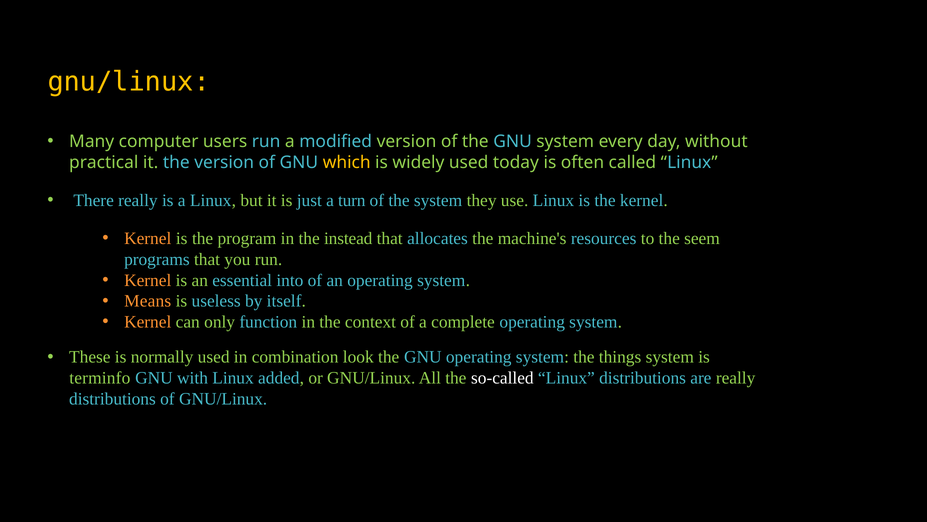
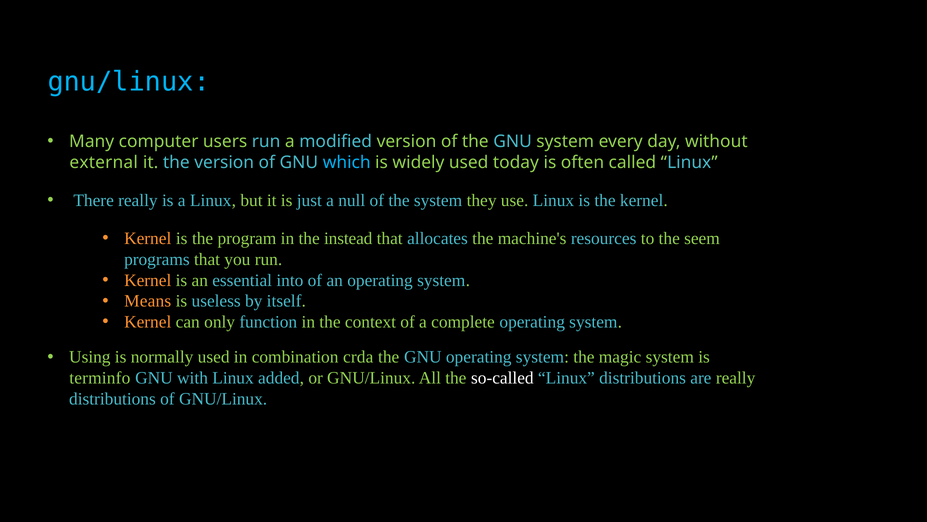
gnu/linux at (129, 82) colour: yellow -> light blue
practical: practical -> external
which colour: yellow -> light blue
turn: turn -> null
These: These -> Using
look: look -> crda
things: things -> magic
